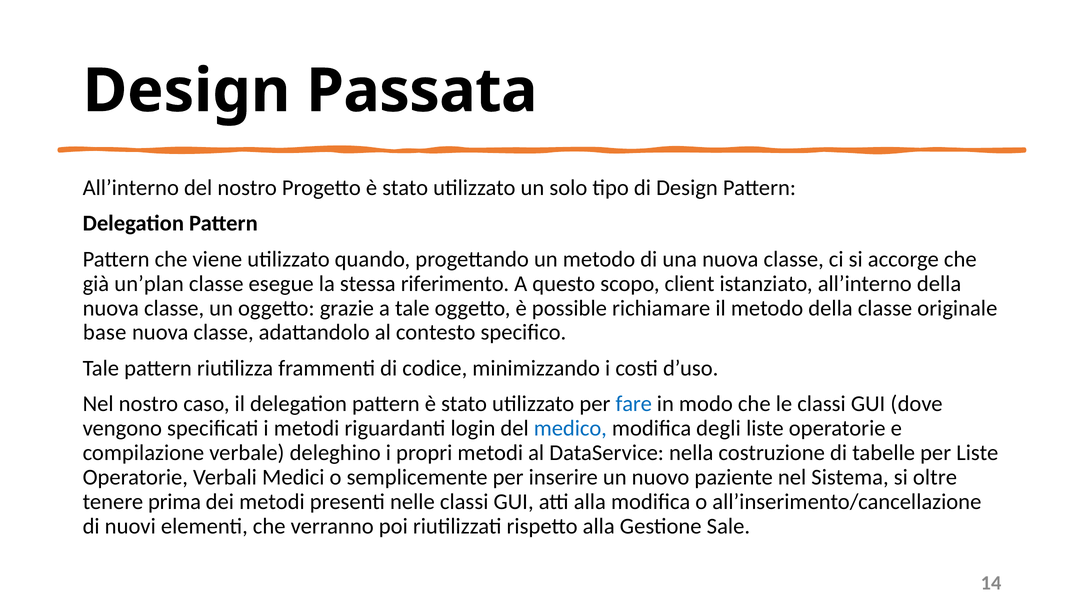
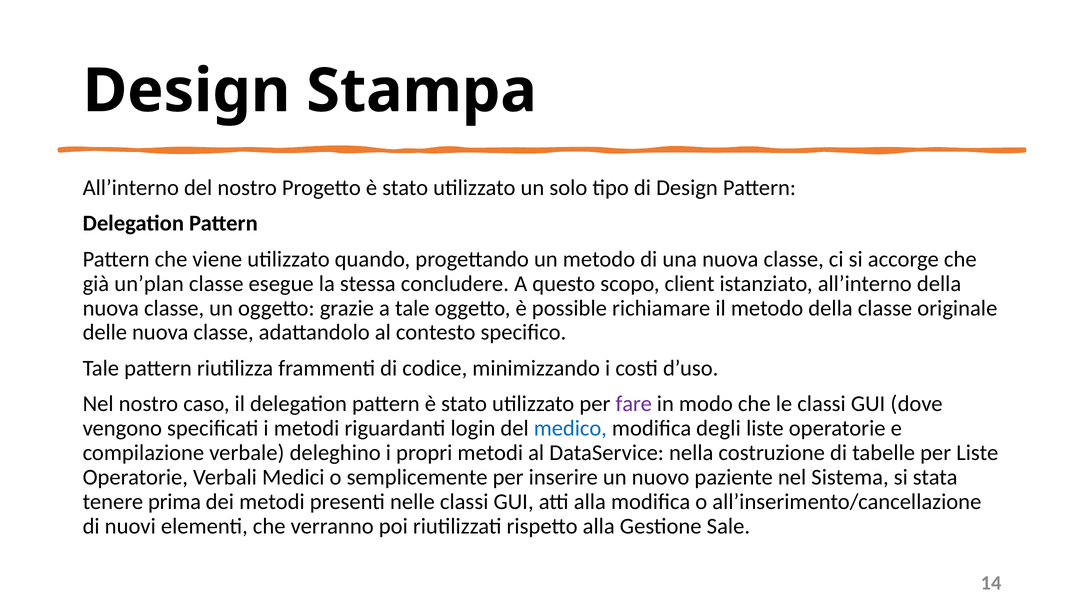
Passata: Passata -> Stampa
riferimento: riferimento -> concludere
base: base -> delle
fare colour: blue -> purple
oltre: oltre -> stata
